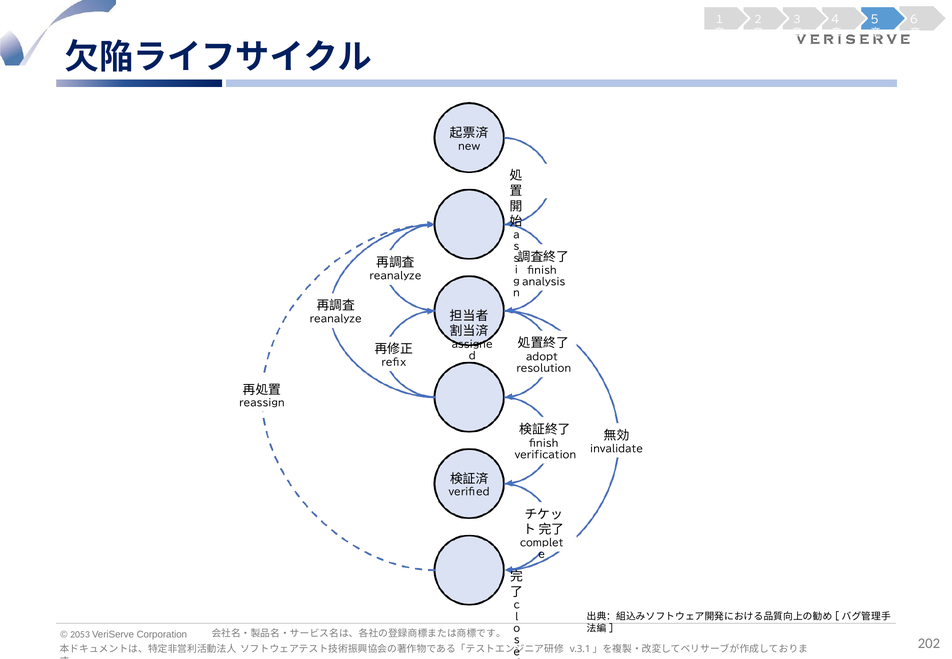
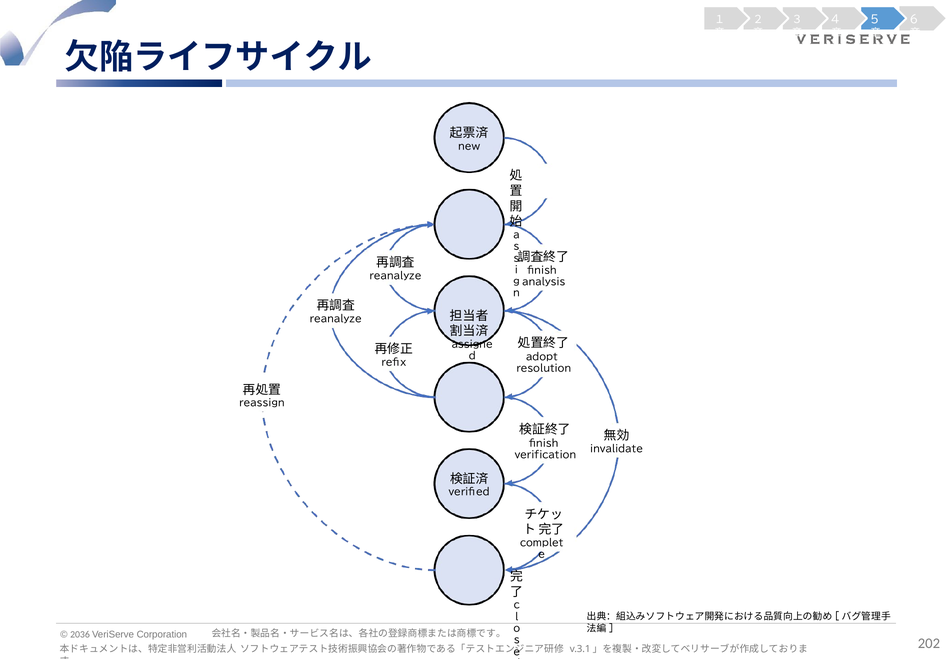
2053: 2053 -> 2036
